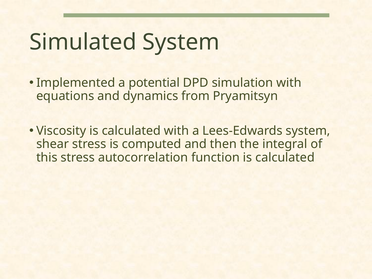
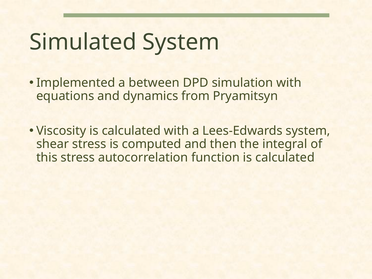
potential: potential -> between
